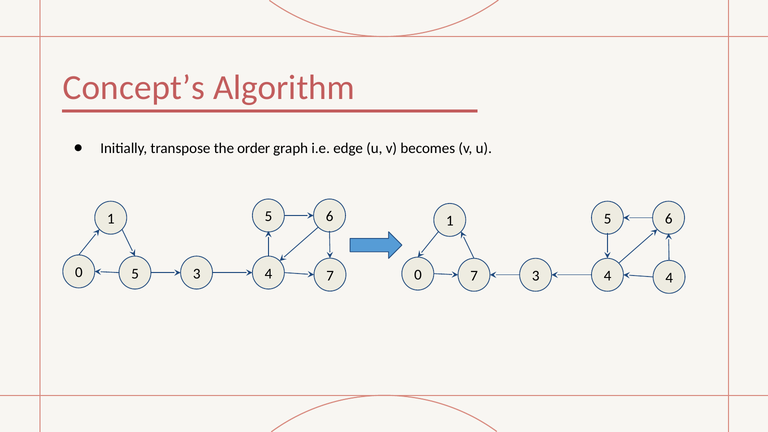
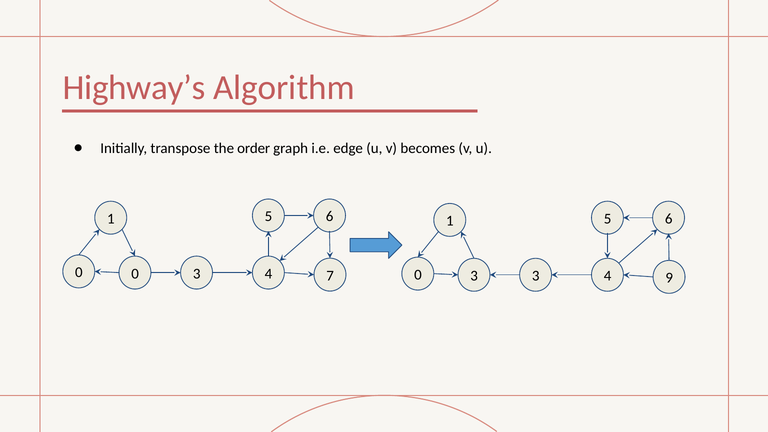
Concept’s: Concept’s -> Highway’s
0 5: 5 -> 0
0 7: 7 -> 3
4 4: 4 -> 9
